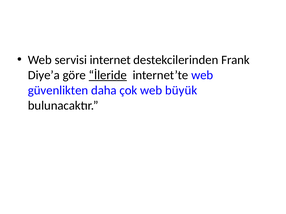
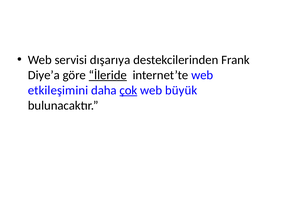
internet: internet -> dışarıya
güvenlikten: güvenlikten -> etkileşimini
çok underline: none -> present
